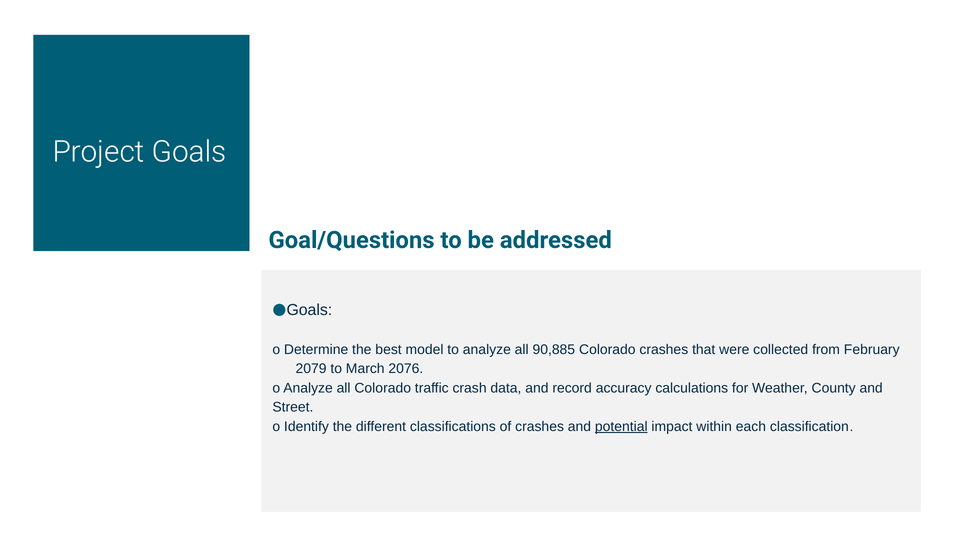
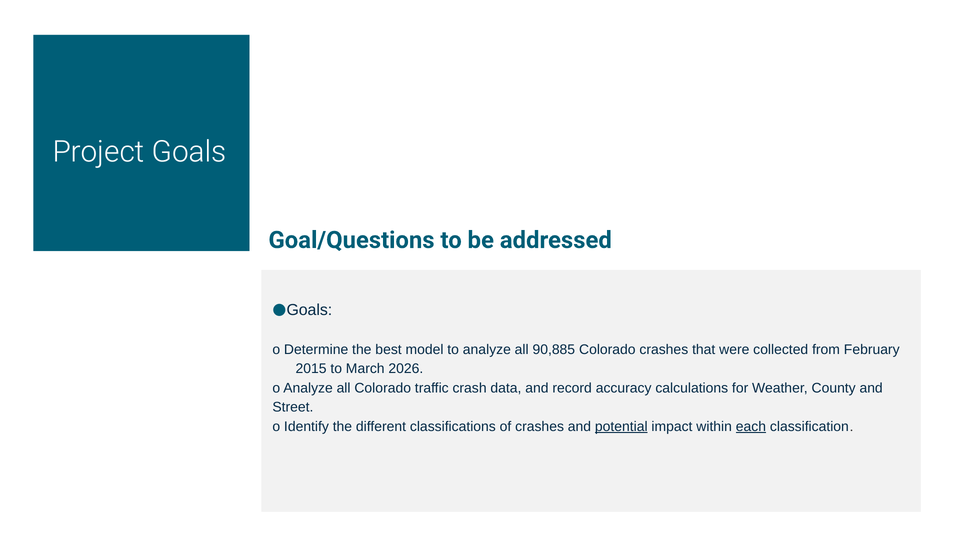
2079: 2079 -> 2015
2076: 2076 -> 2026
each underline: none -> present
